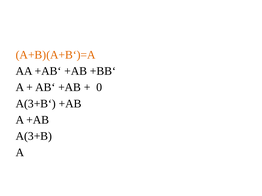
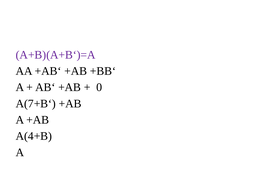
A+B)(A+B‘)=A colour: orange -> purple
A(3+B‘: A(3+B‘ -> A(7+B‘
A(3+B: A(3+B -> A(4+B
